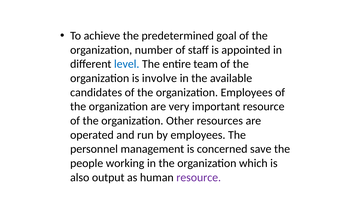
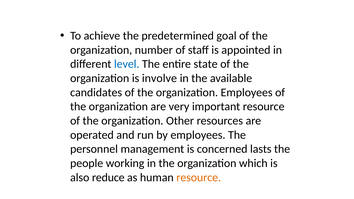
team: team -> state
save: save -> lasts
output: output -> reduce
resource at (199, 178) colour: purple -> orange
